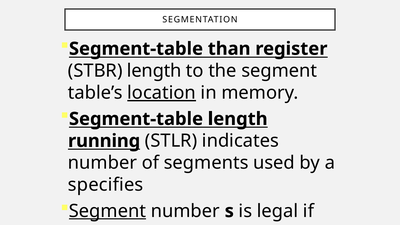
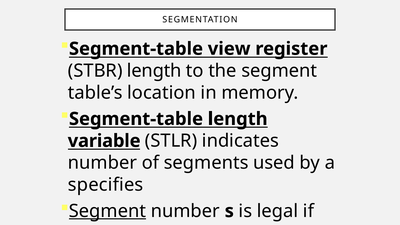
than: than -> view
location underline: present -> none
running: running -> variable
